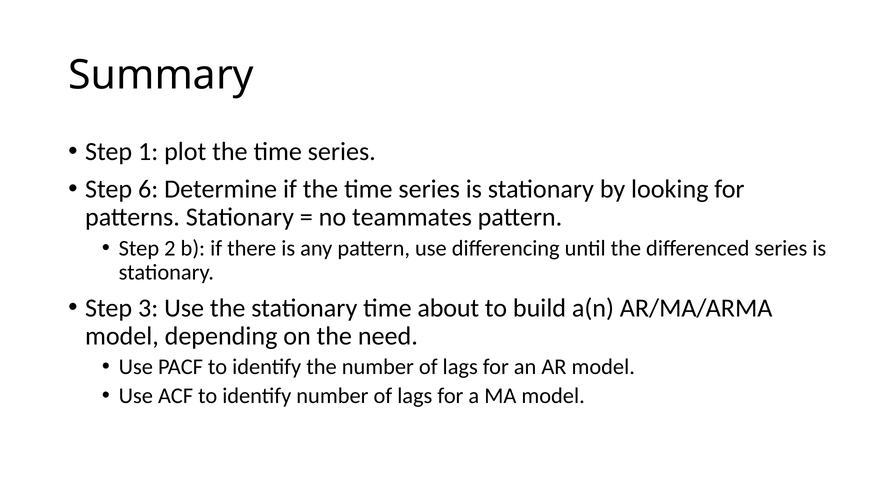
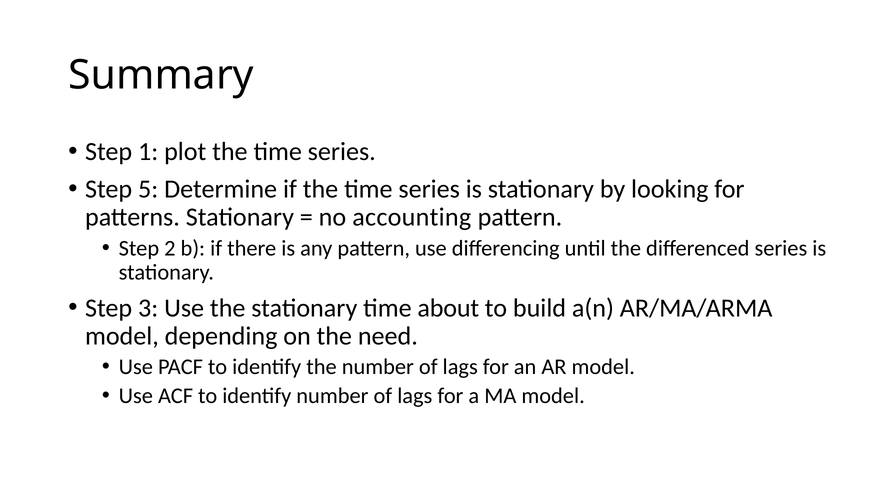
6: 6 -> 5
teammates: teammates -> accounting
